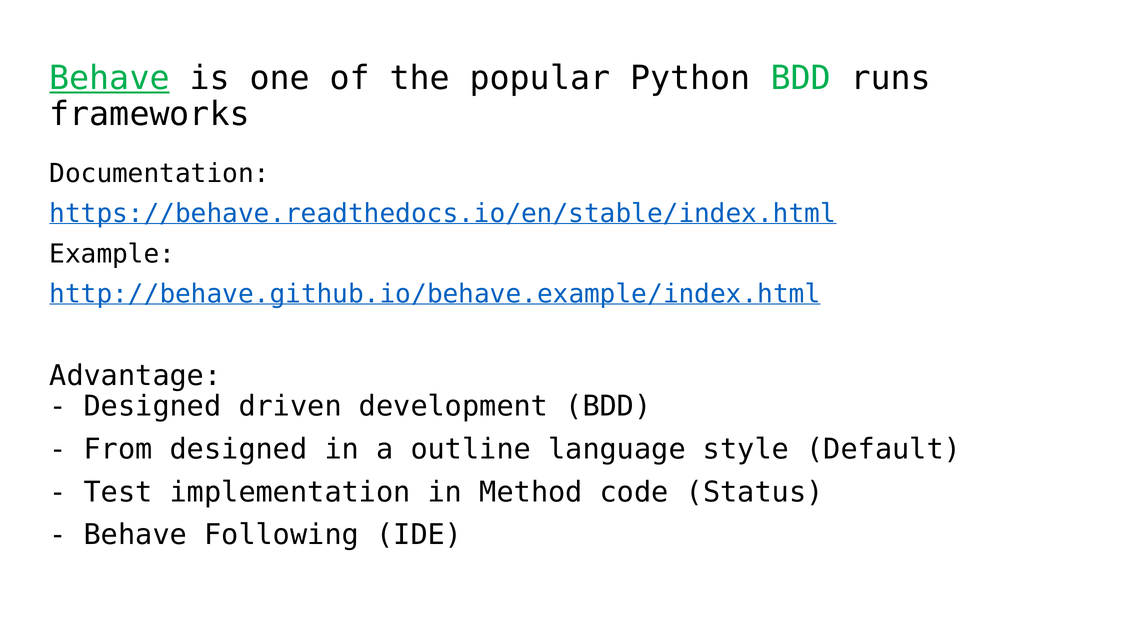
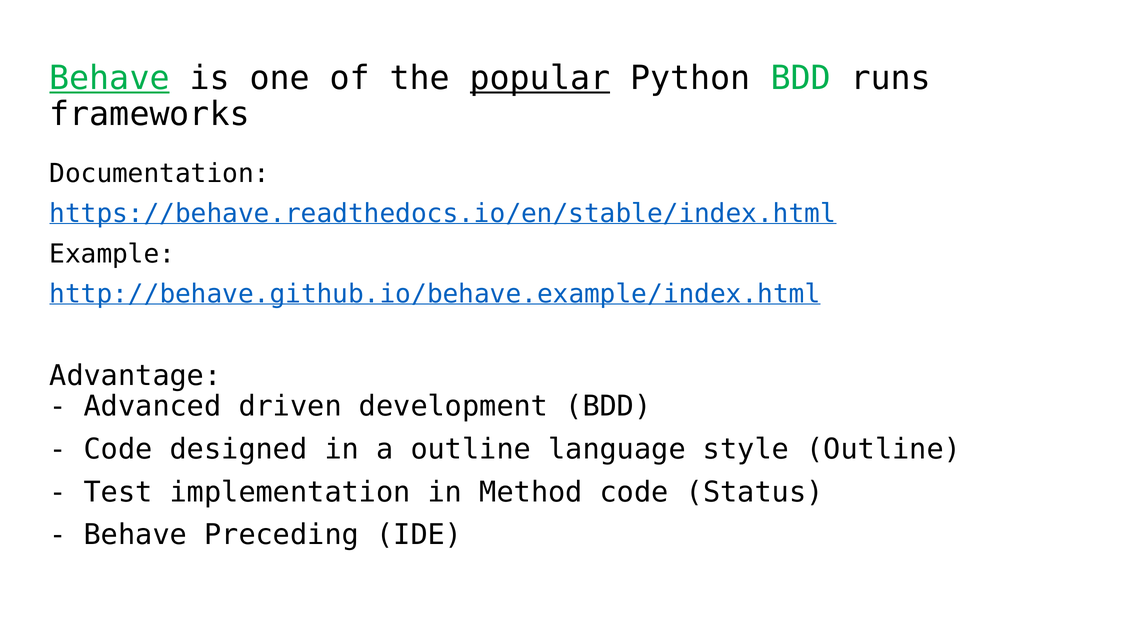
popular underline: none -> present
Designed at (153, 406): Designed -> Advanced
From at (118, 449): From -> Code
style Default: Default -> Outline
Following: Following -> Preceding
